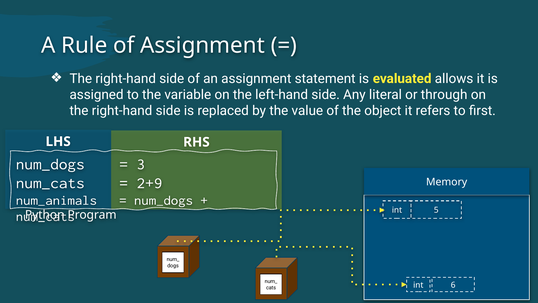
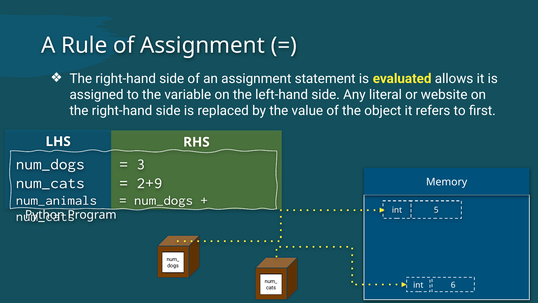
through: through -> website
